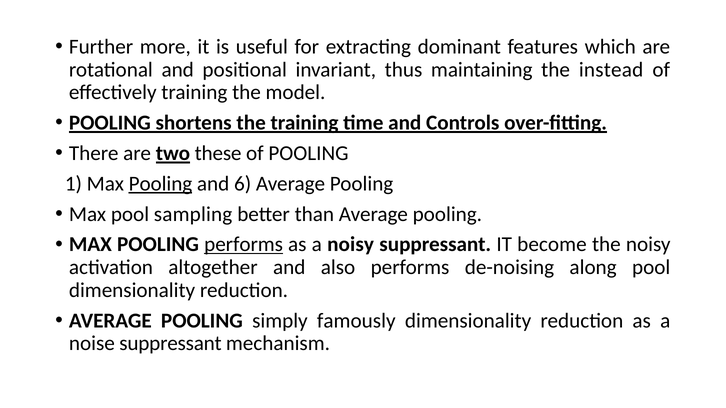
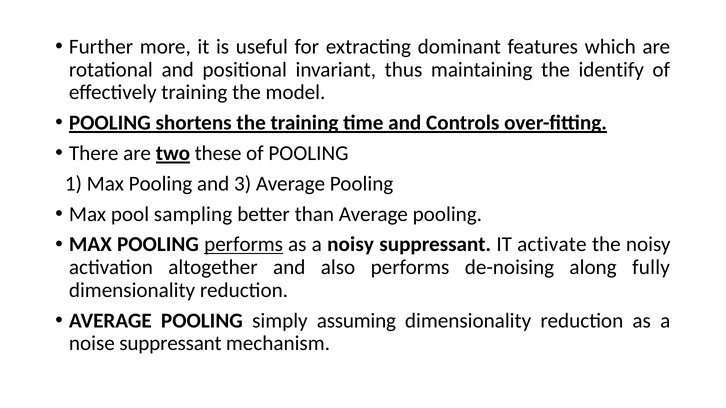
instead: instead -> identify
Pooling at (160, 184) underline: present -> none
6: 6 -> 3
become: become -> activate
along pool: pool -> fully
famously: famously -> assuming
